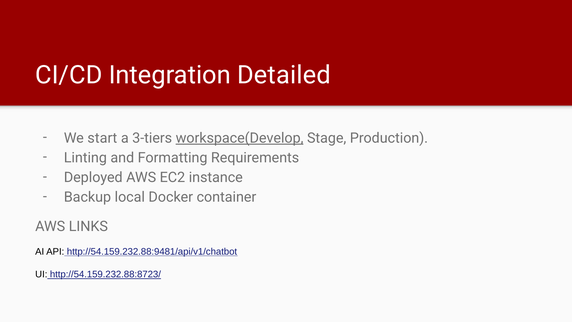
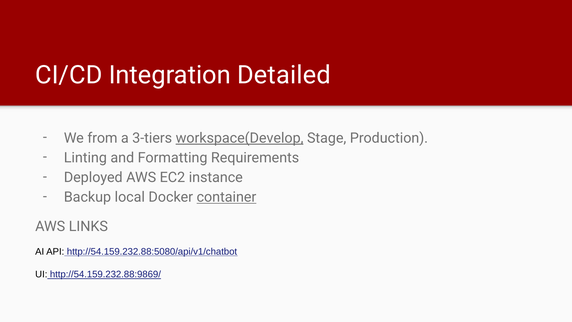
start: start -> from
container underline: none -> present
http://54.159.232.88:9481/api/v1/chatbot: http://54.159.232.88:9481/api/v1/chatbot -> http://54.159.232.88:5080/api/v1/chatbot
http://54.159.232.88:8723/: http://54.159.232.88:8723/ -> http://54.159.232.88:9869/
